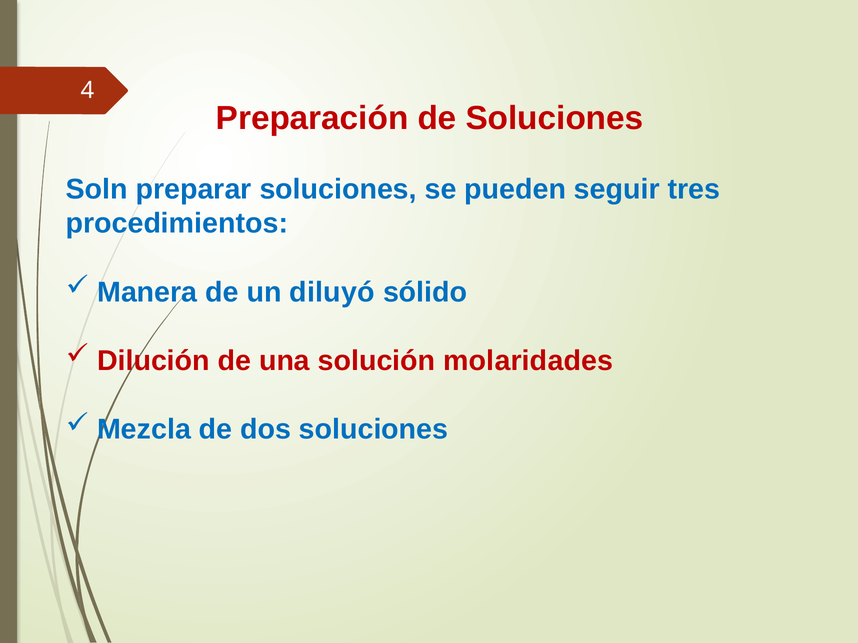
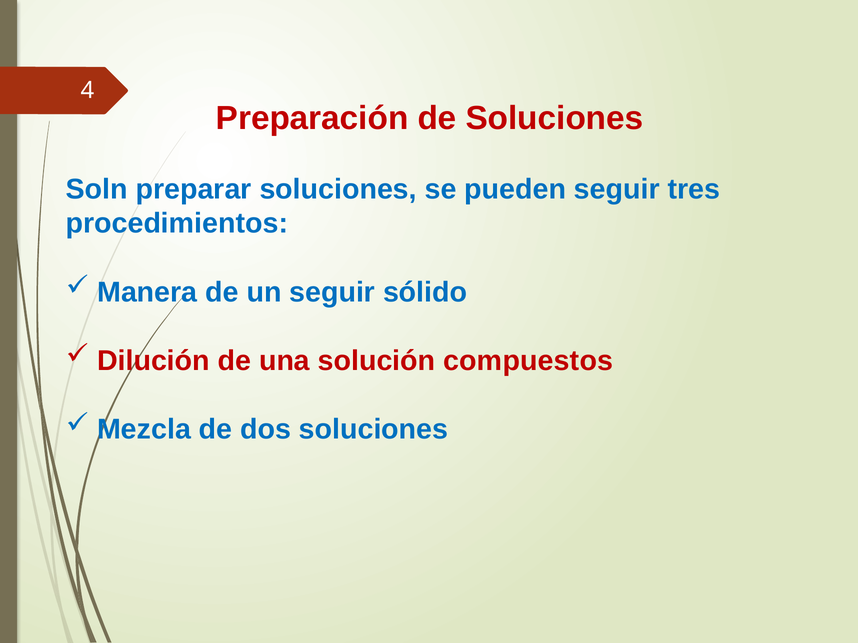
un diluyó: diluyó -> seguir
molaridades: molaridades -> compuestos
